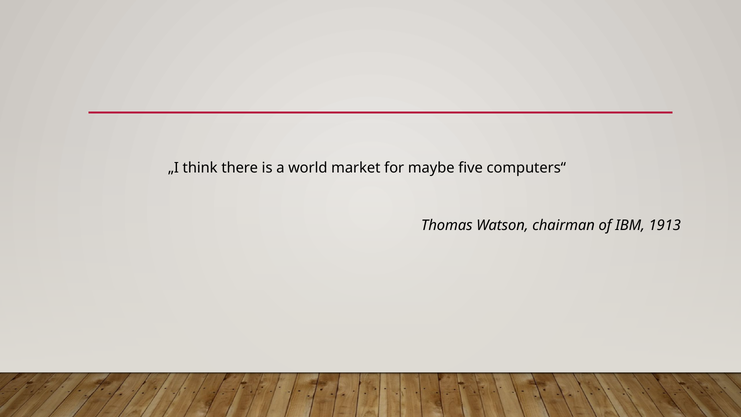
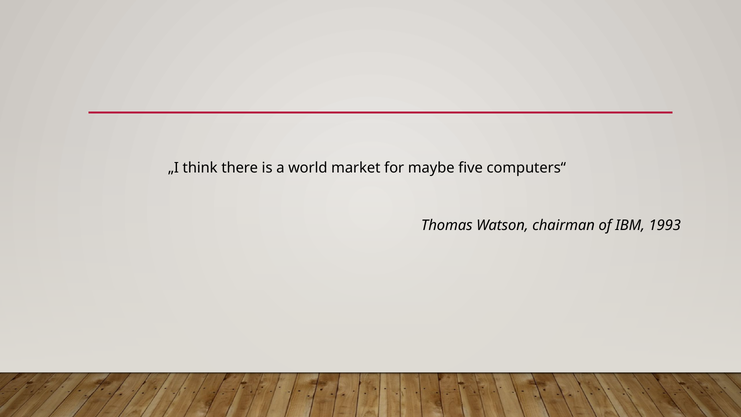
1913: 1913 -> 1993
